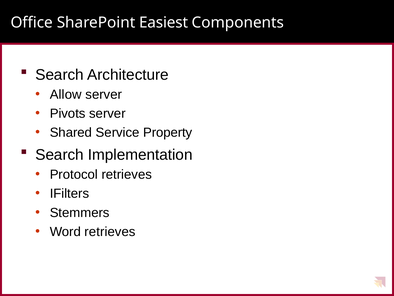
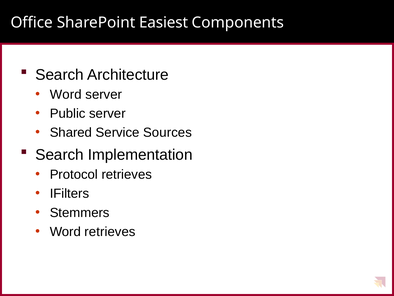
Allow at (66, 94): Allow -> Word
Pivots: Pivots -> Public
Property: Property -> Sources
